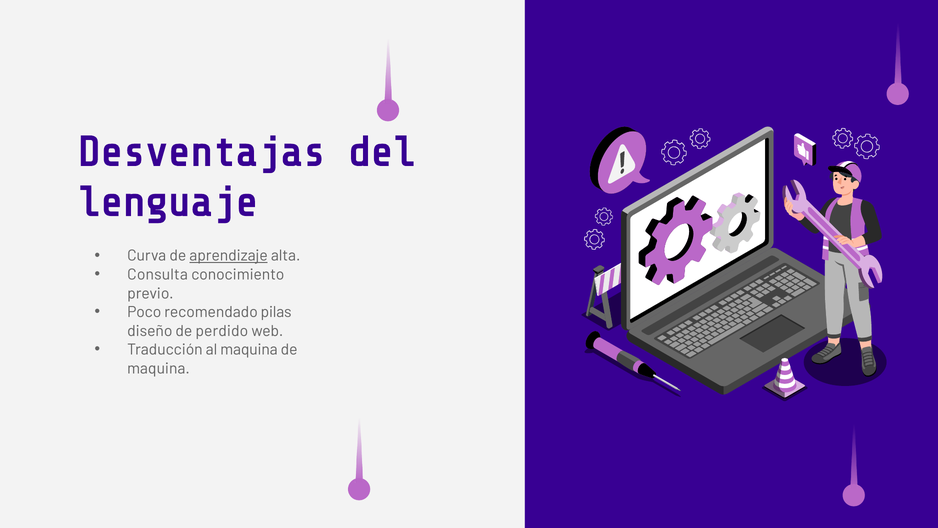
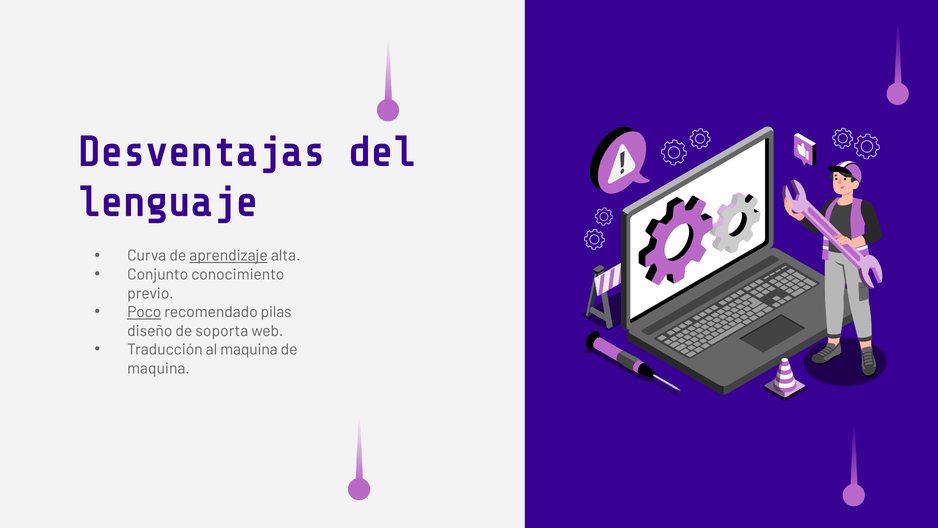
Consulta: Consulta -> Conjunto
Poco underline: none -> present
perdido: perdido -> soporta
